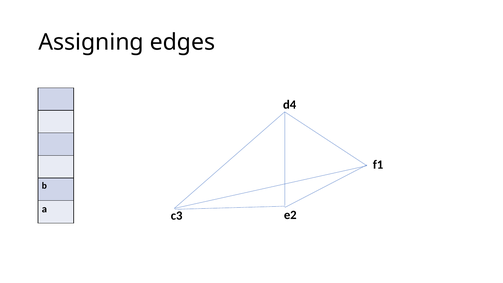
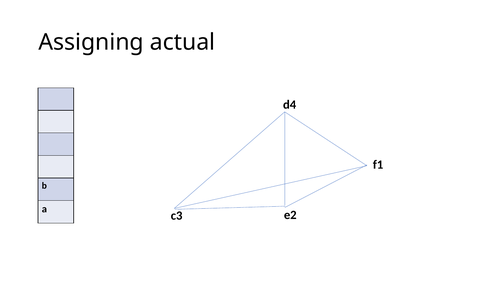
edges: edges -> actual
